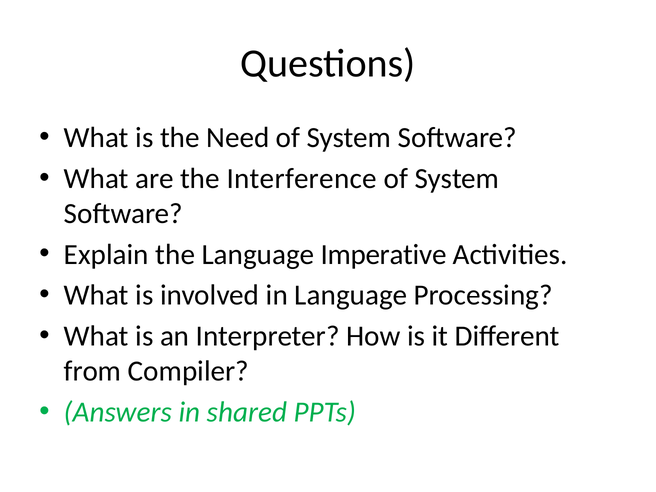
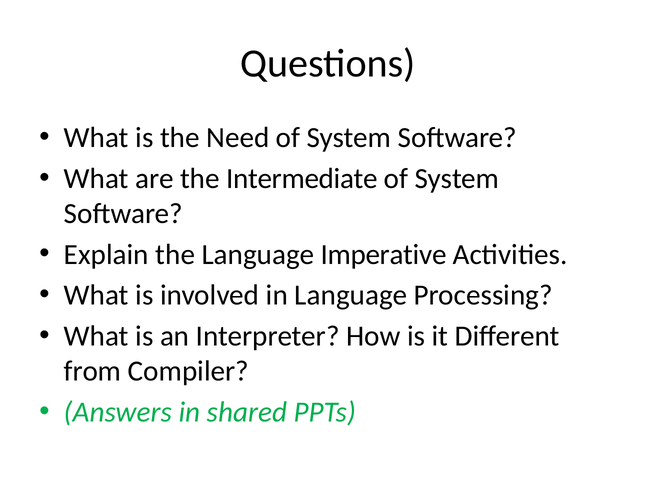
Interference: Interference -> Intermediate
